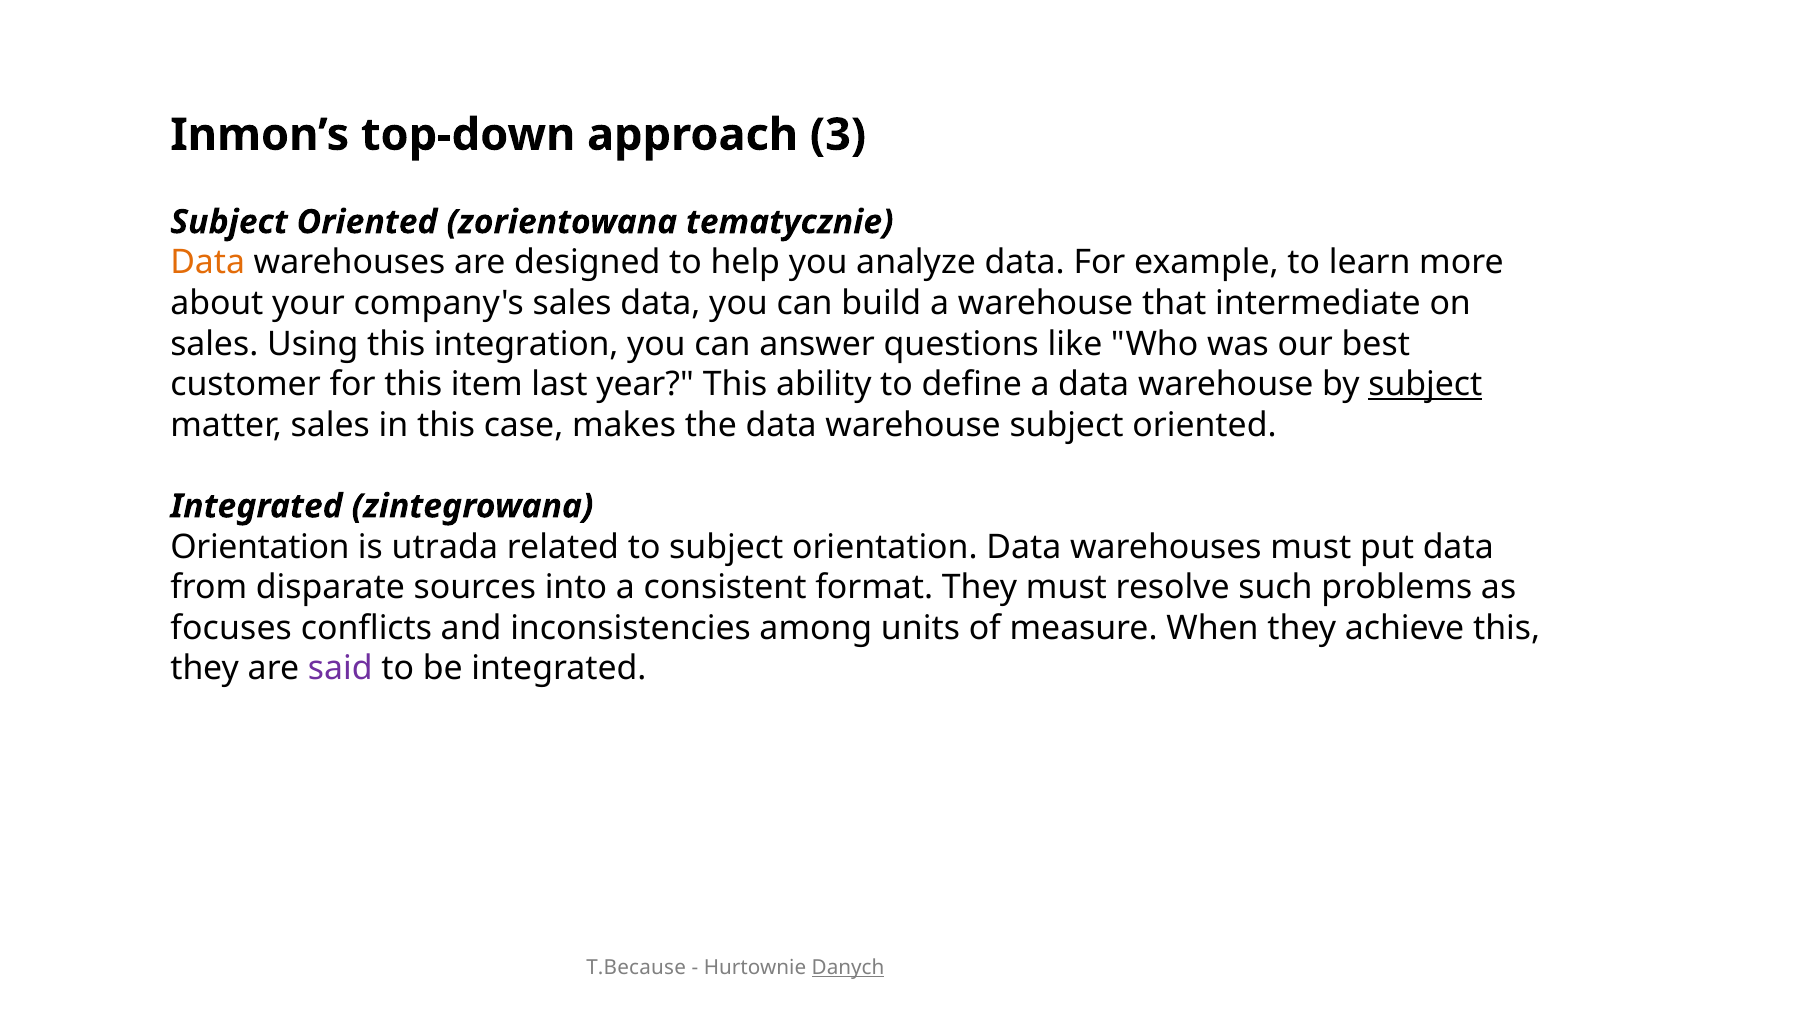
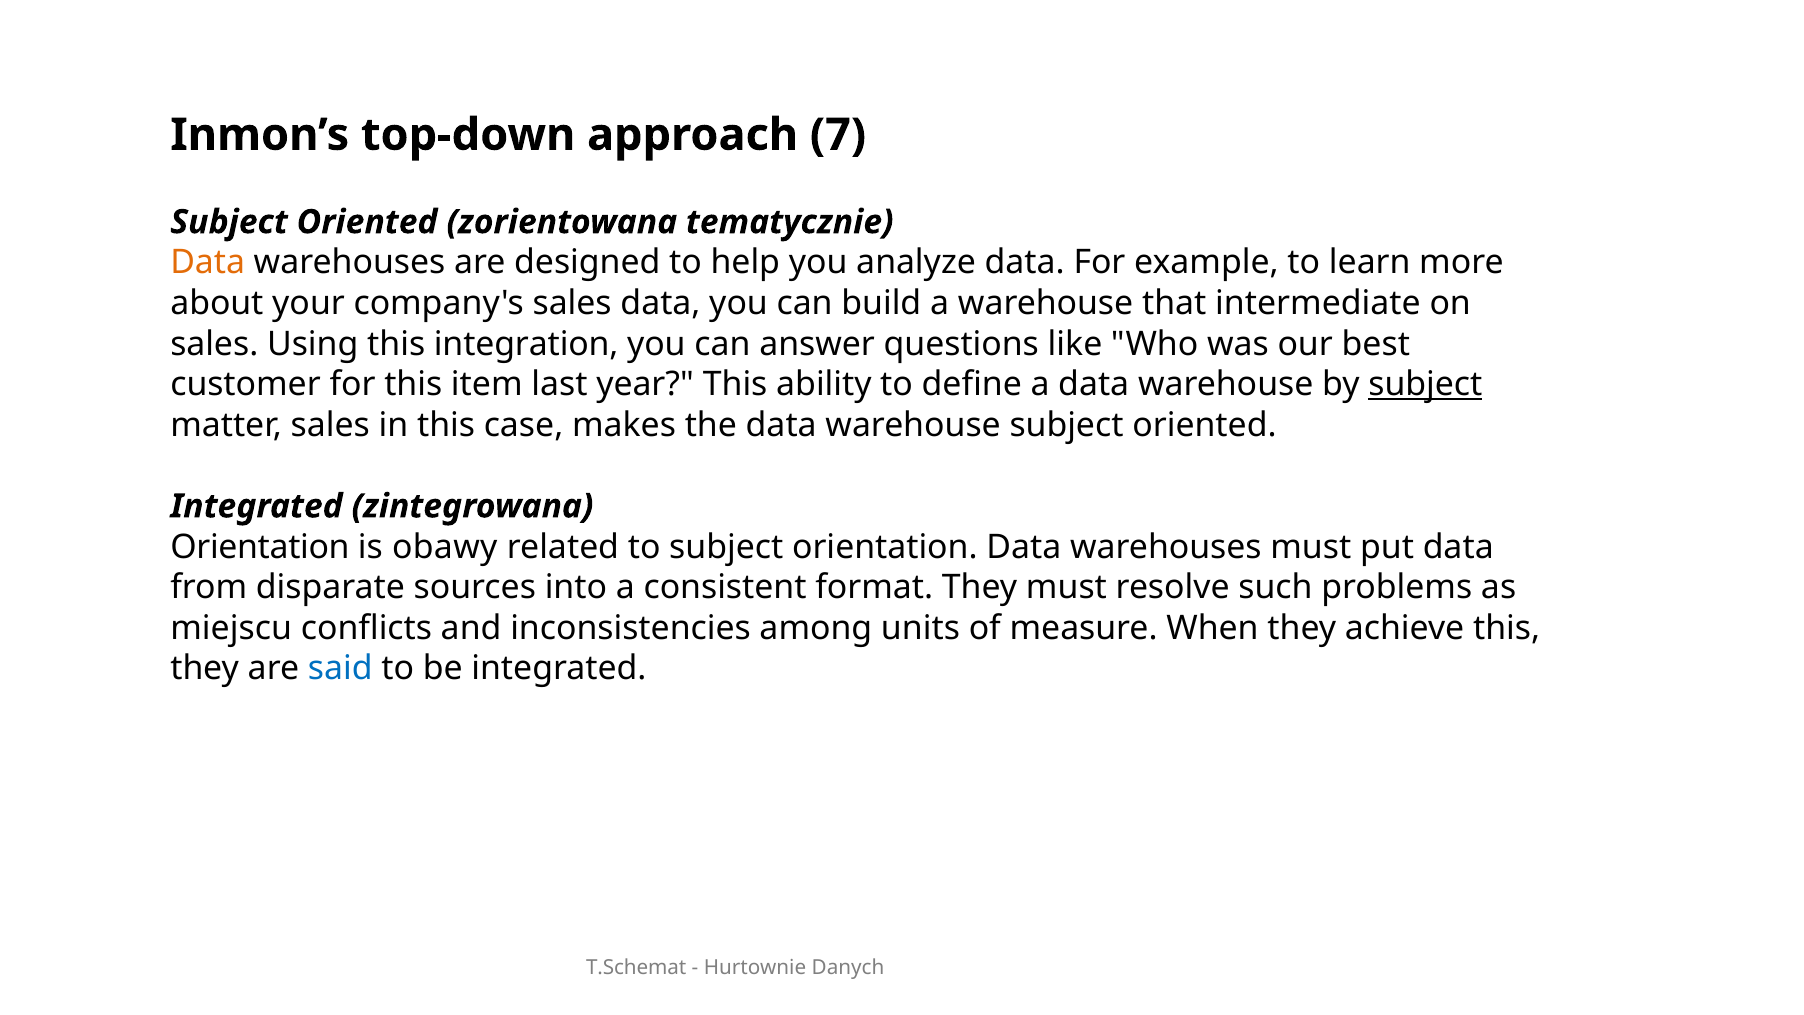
3: 3 -> 7
utrada: utrada -> obawy
focuses: focuses -> miejscu
said colour: purple -> blue
T.Because: T.Because -> T.Schemat
Danych underline: present -> none
